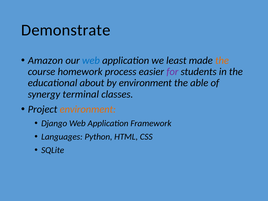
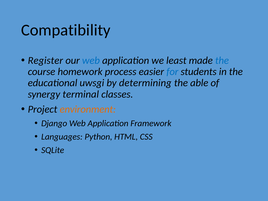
Demonstrate: Demonstrate -> Compatibility
Amazon: Amazon -> Register
the at (222, 60) colour: orange -> blue
for colour: purple -> blue
about: about -> uwsgi
by environment: environment -> determining
